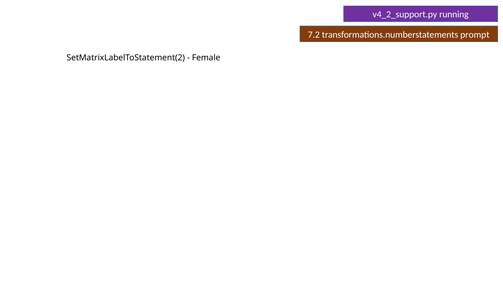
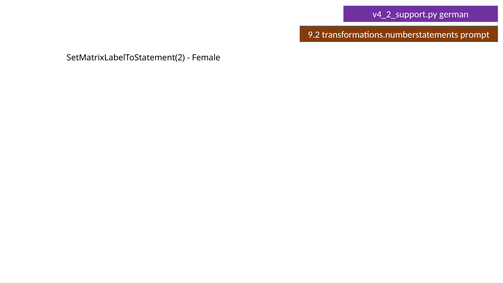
running: running -> german
7.2: 7.2 -> 9.2
